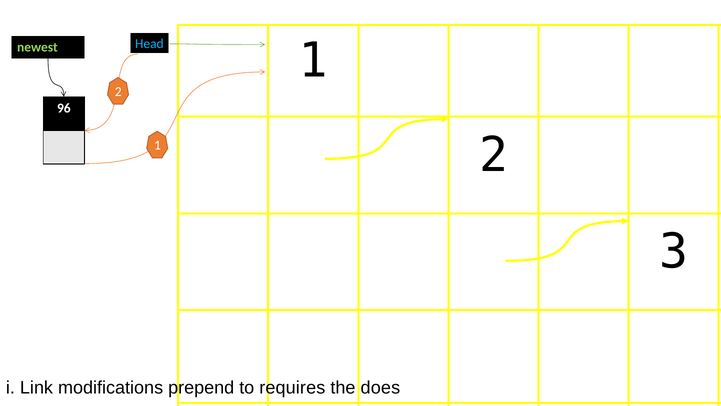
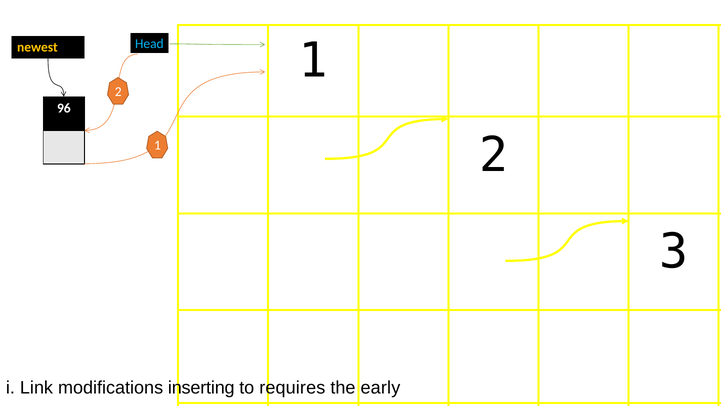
newest colour: light green -> yellow
prepend: prepend -> inserting
does: does -> early
